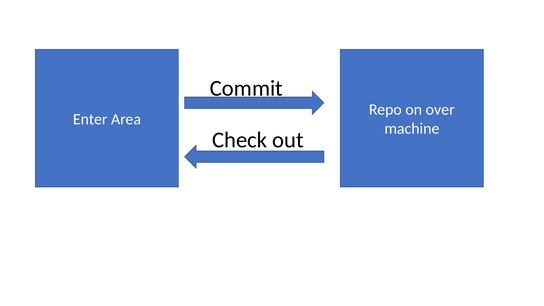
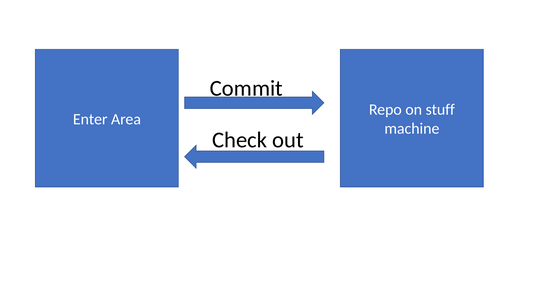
over: over -> stuff
